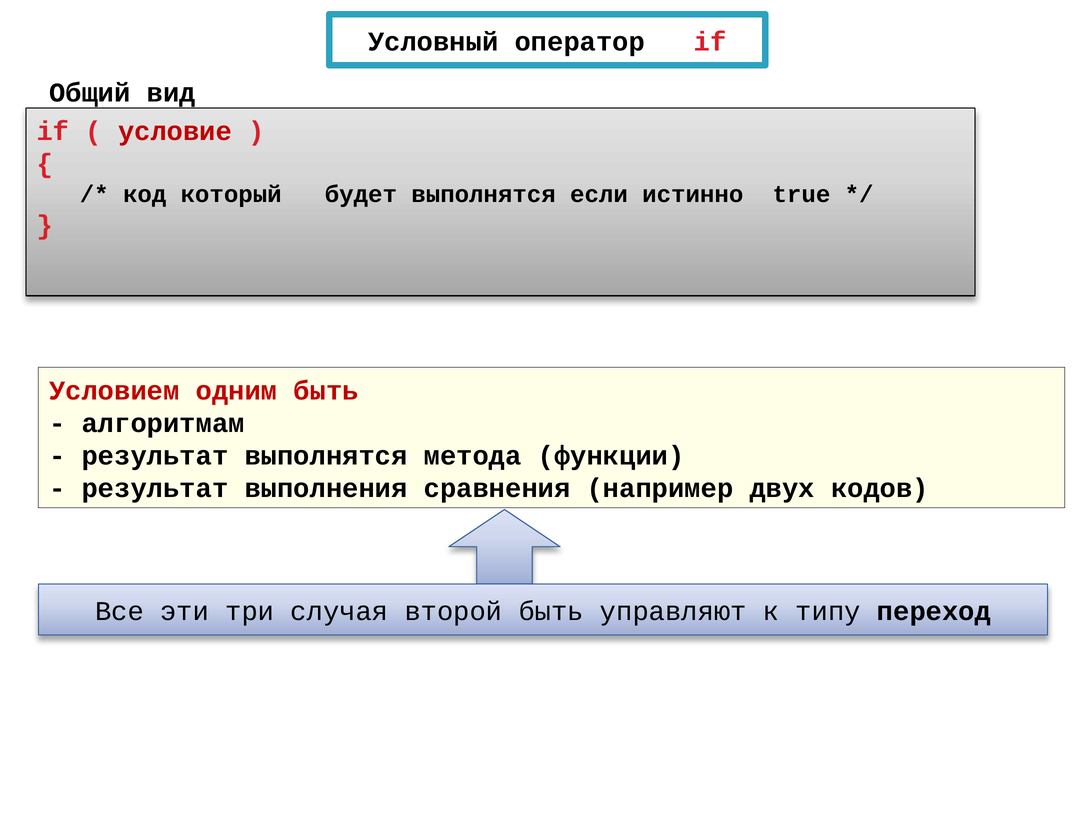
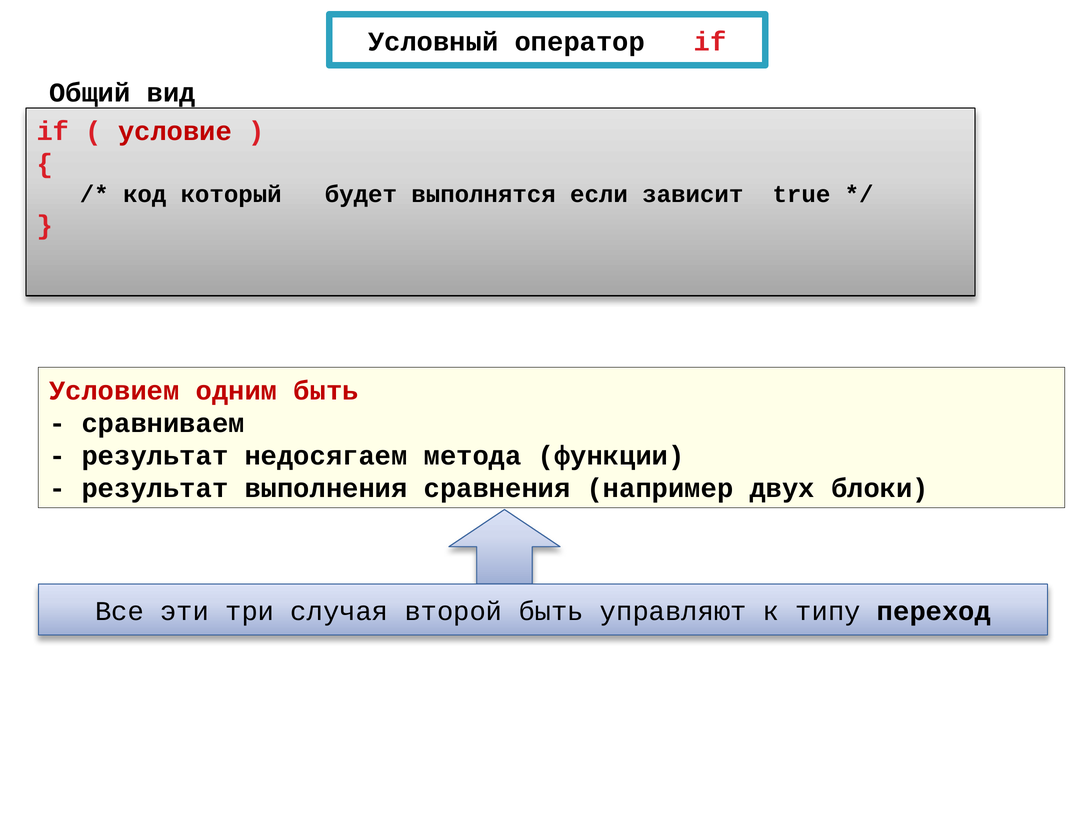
истинно: истинно -> зависит
алгоритмам: алгоритмам -> сравниваем
результат выполнятся: выполнятся -> недосягаем
кодов: кодов -> блоки
